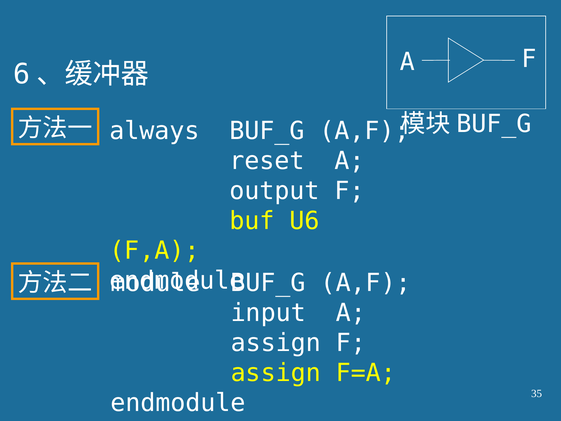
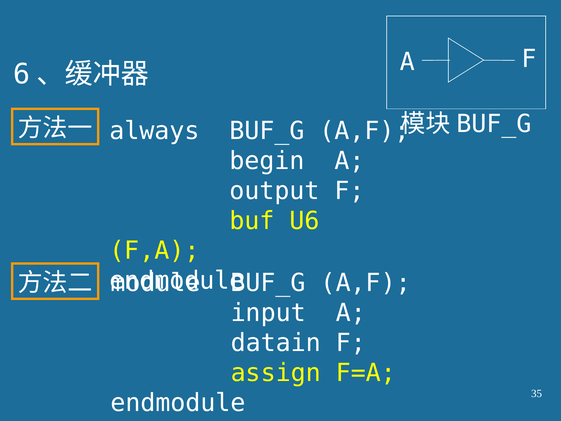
reset: reset -> begin
assign at (276, 343): assign -> datain
